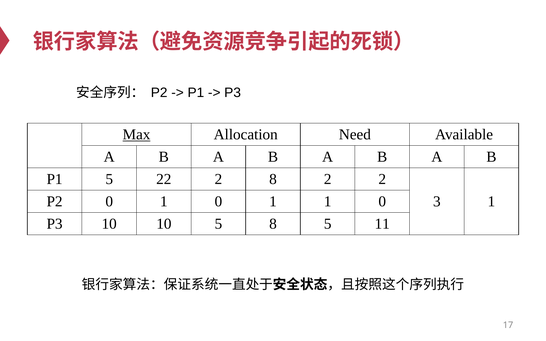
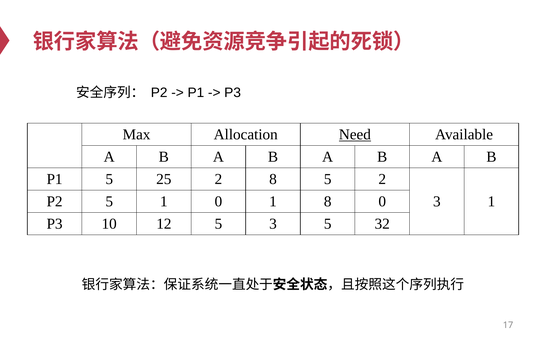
Max underline: present -> none
Need underline: none -> present
22: 22 -> 25
8 2: 2 -> 5
P2 0: 0 -> 5
1 1: 1 -> 8
10 10: 10 -> 12
5 8: 8 -> 3
11: 11 -> 32
